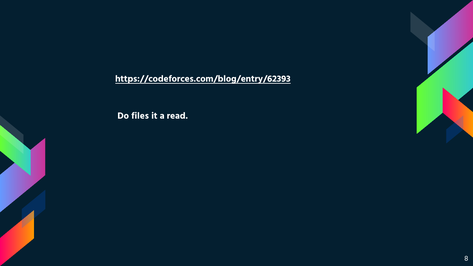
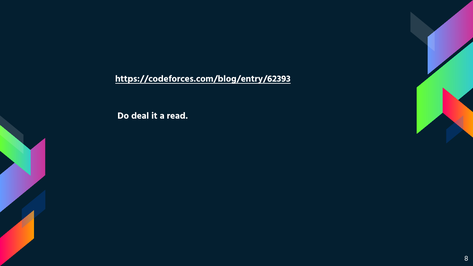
files: files -> deal
